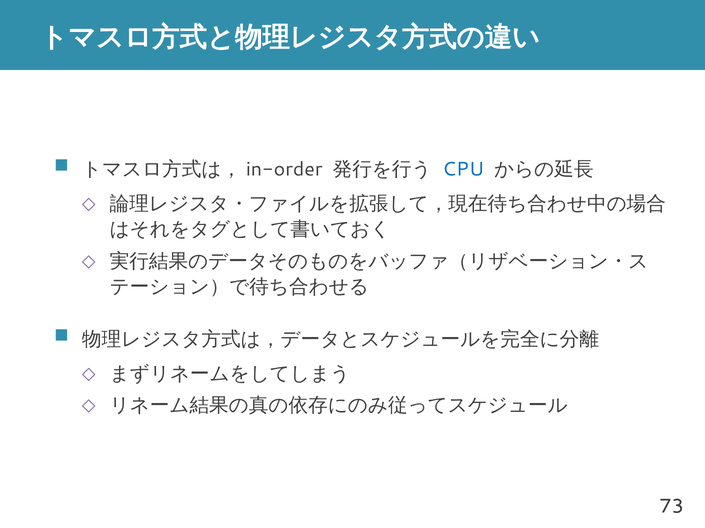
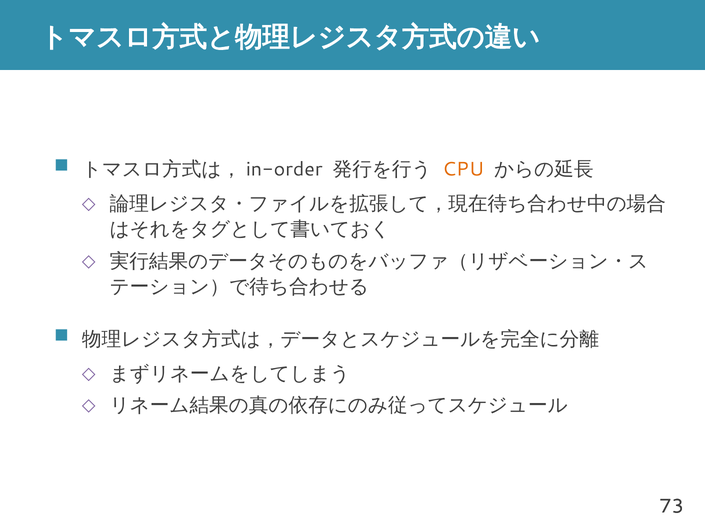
CPU colour: blue -> orange
